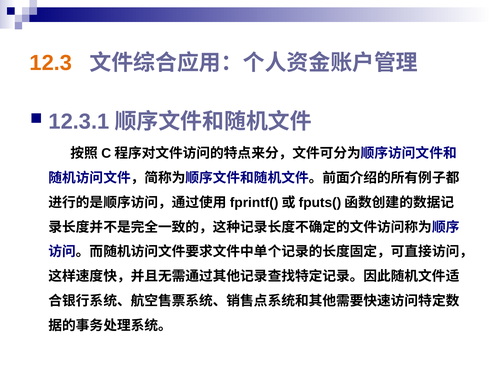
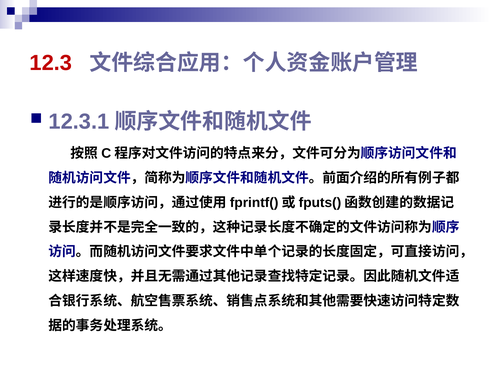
12.3 colour: orange -> red
